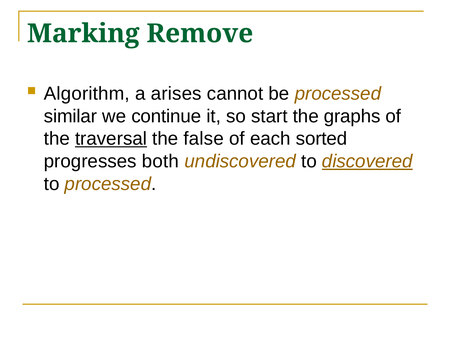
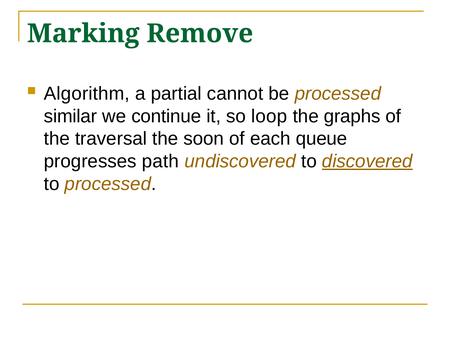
arises: arises -> partial
start: start -> loop
traversal underline: present -> none
false: false -> soon
sorted: sorted -> queue
both: both -> path
